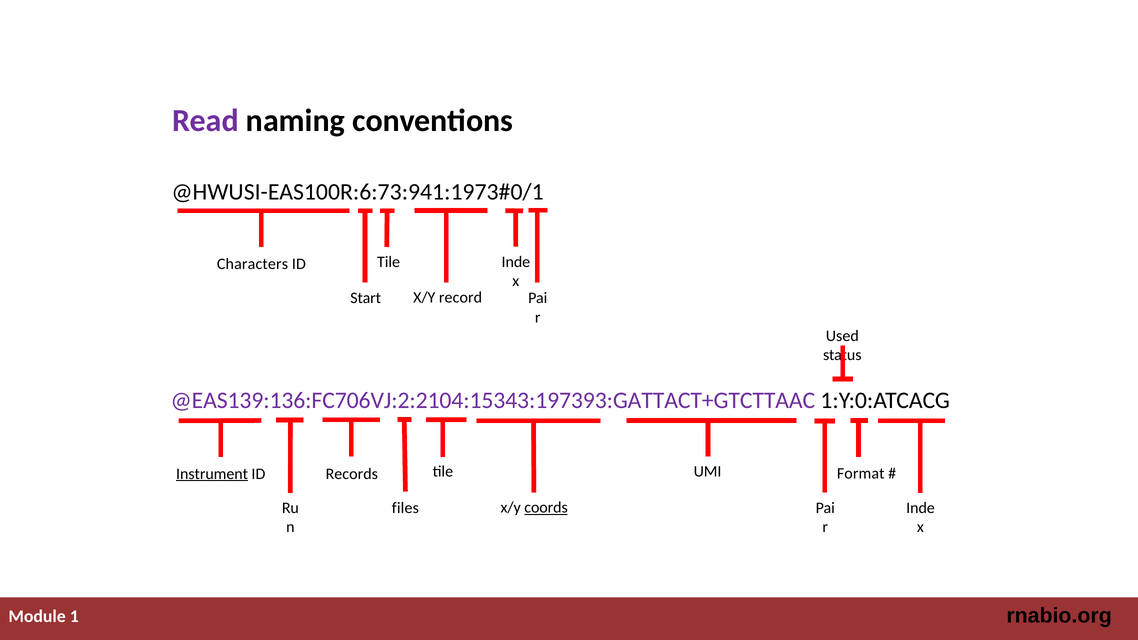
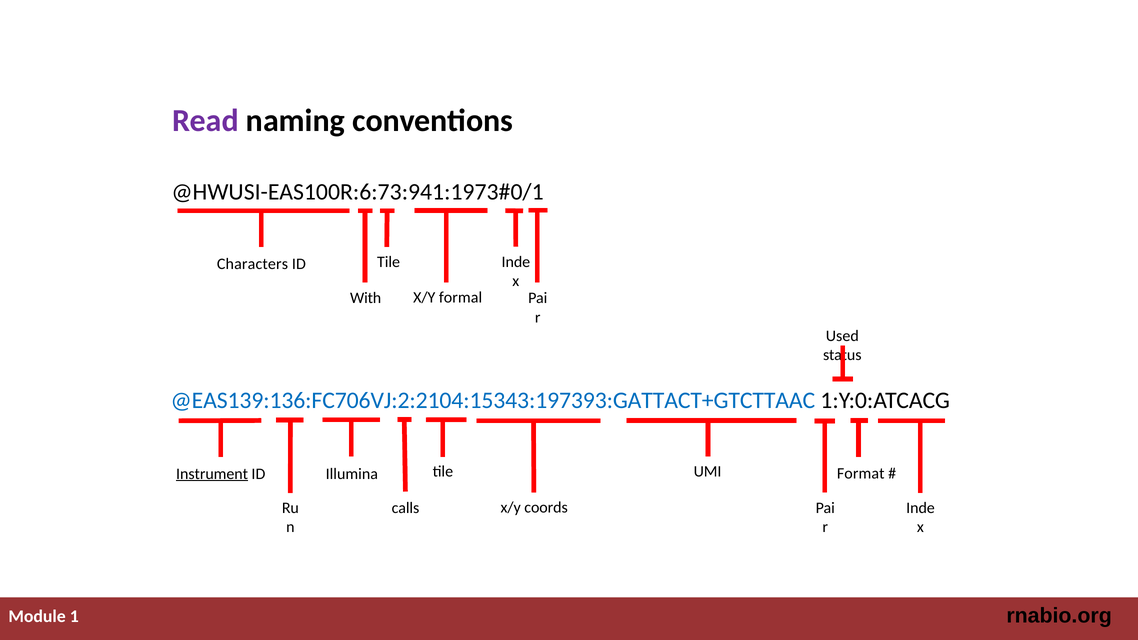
record: record -> formal
Start: Start -> With
@EAS139:136:FC706VJ:2:2104:15343:197393:GATTACT+GTCTTAAC colour: purple -> blue
Records: Records -> Illumina
coords underline: present -> none
files: files -> calls
